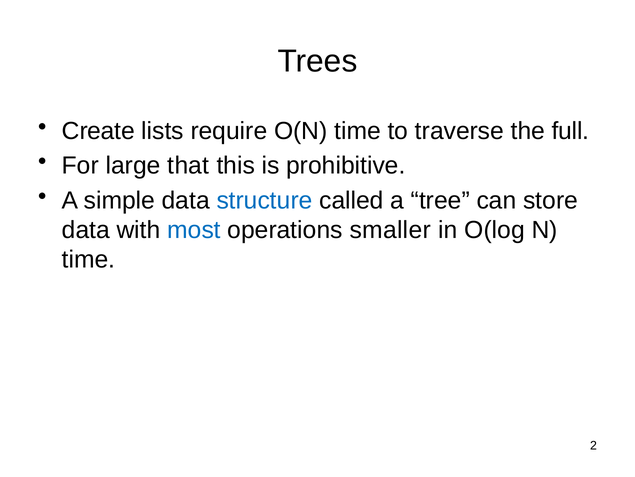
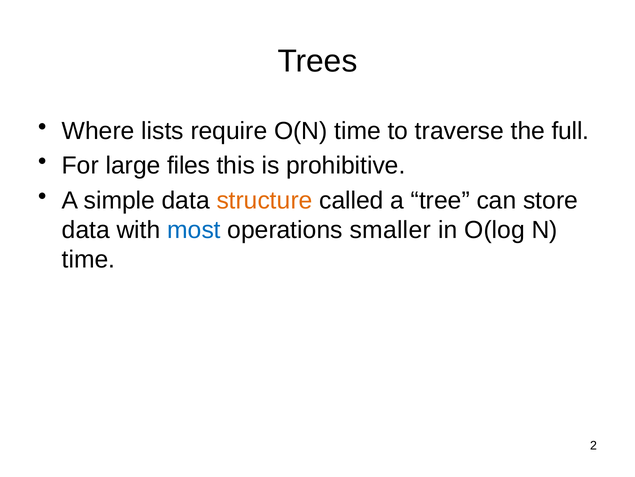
Create: Create -> Where
that: that -> files
structure colour: blue -> orange
